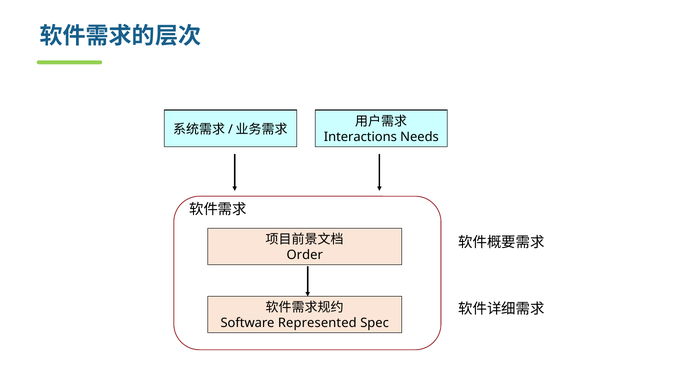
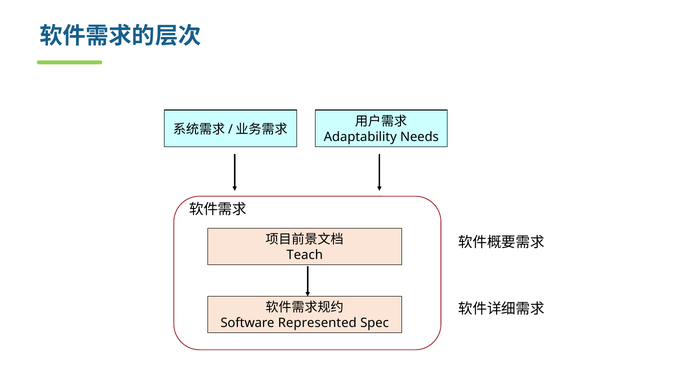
Interactions: Interactions -> Adaptability
Order: Order -> Teach
